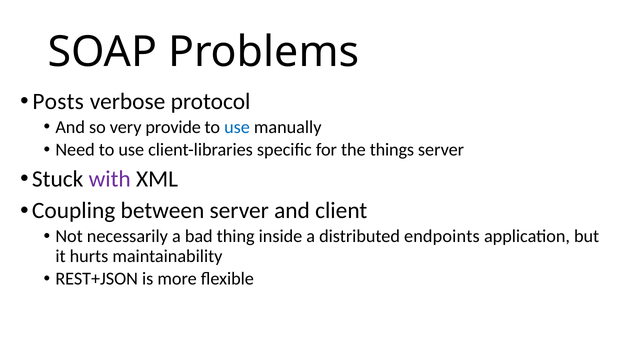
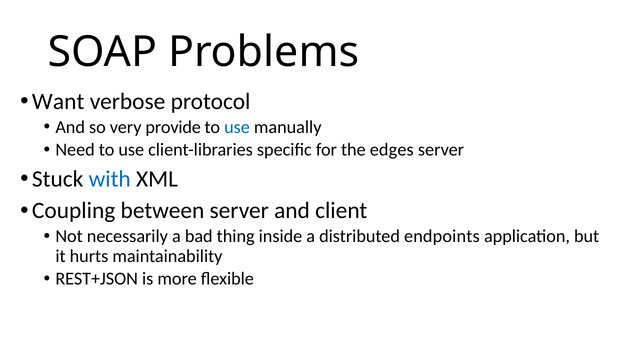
Posts: Posts -> Want
things: things -> edges
with colour: purple -> blue
